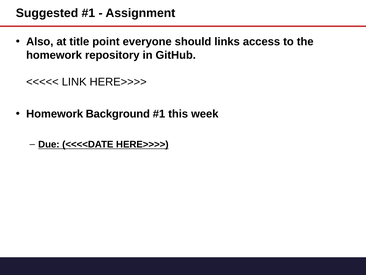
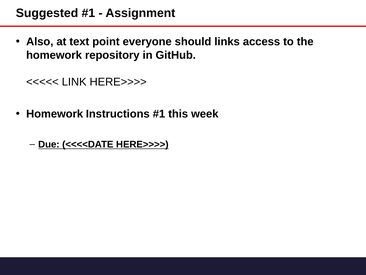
title: title -> text
Background: Background -> Instructions
